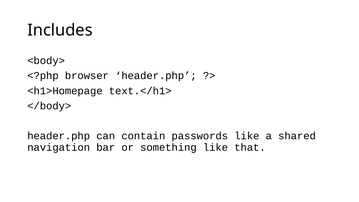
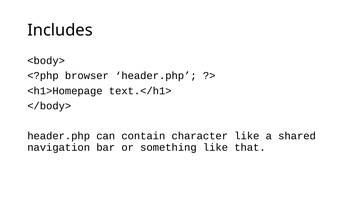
passwords: passwords -> character
